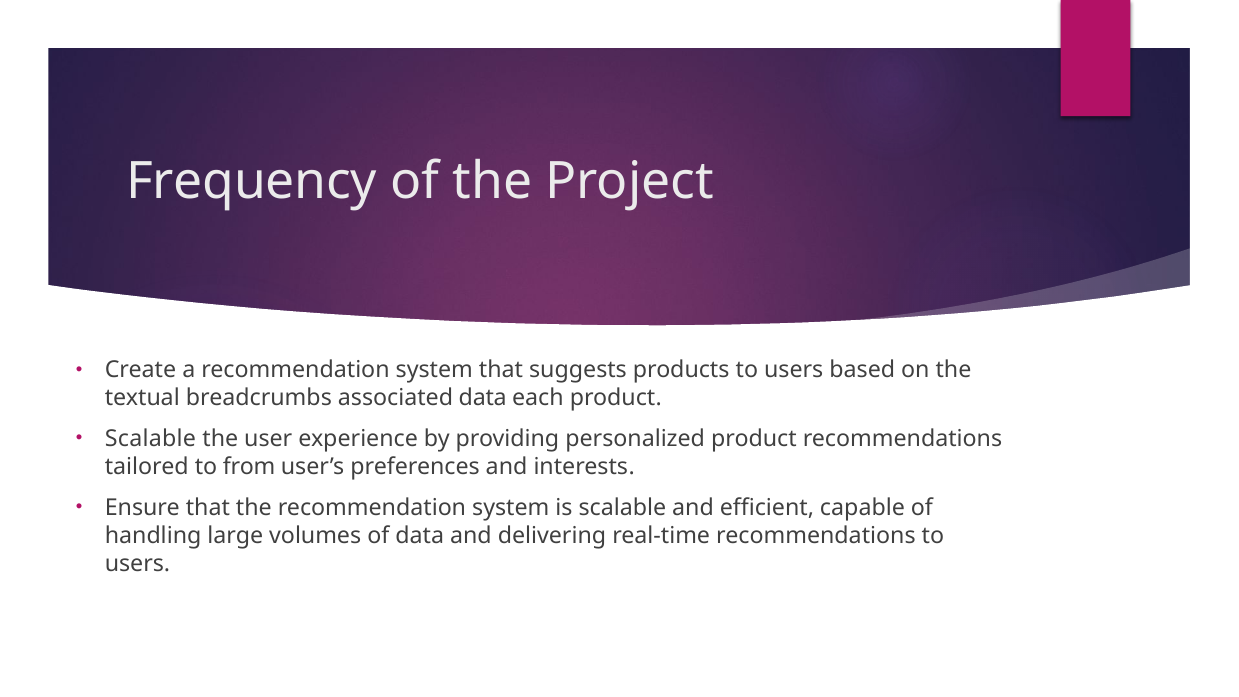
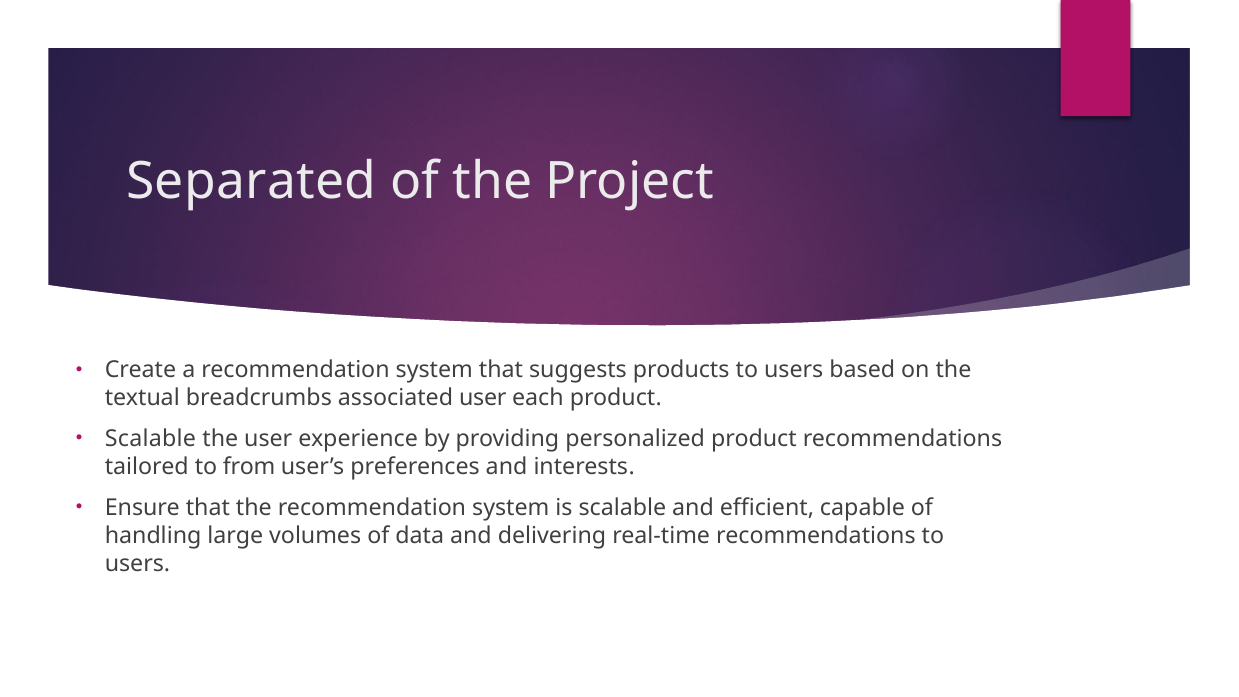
Frequency: Frequency -> Separated
associated data: data -> user
